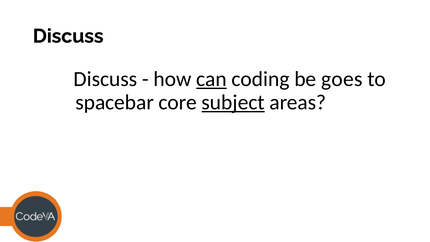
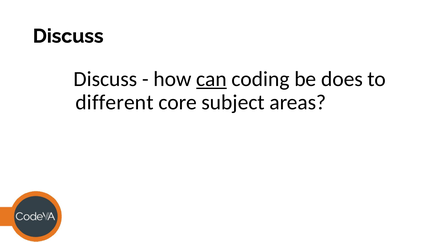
goes: goes -> does
spacebar: spacebar -> different
subject underline: present -> none
